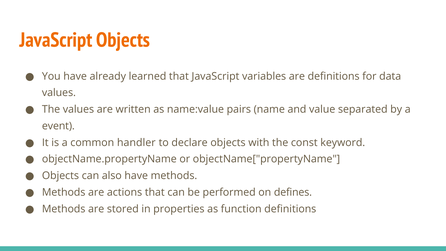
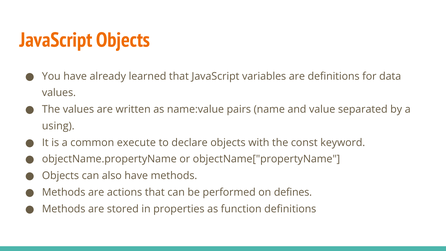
event: event -> using
handler: handler -> execute
